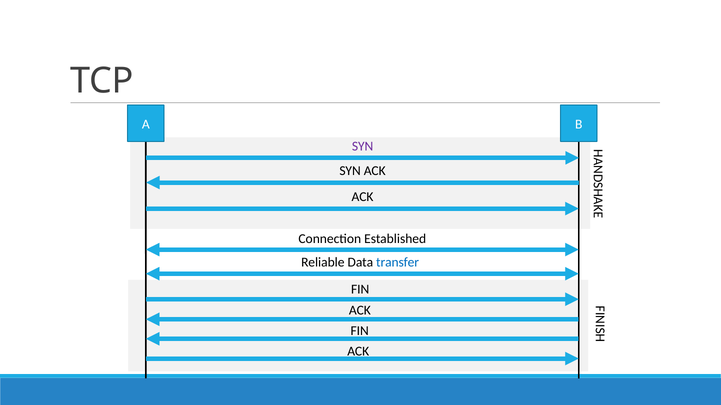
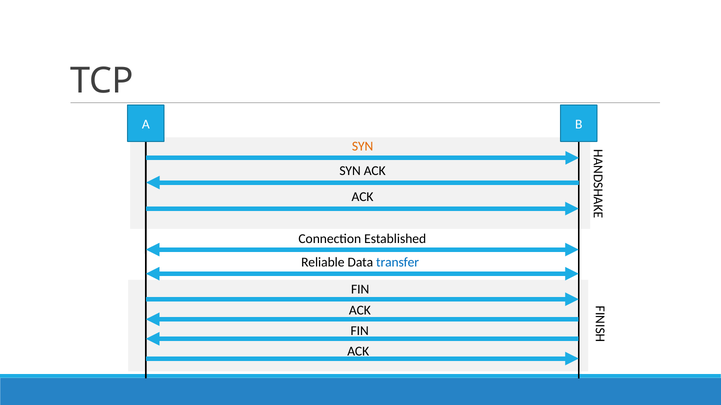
SYN at (363, 146) colour: purple -> orange
